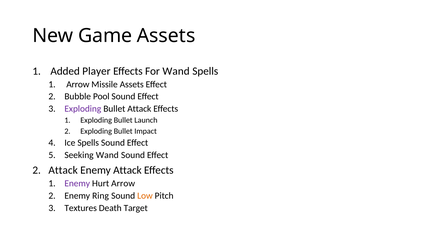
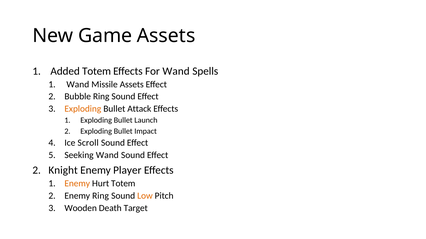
Added Player: Player -> Totem
Arrow at (78, 85): Arrow -> Wand
Bubble Pool: Pool -> Ring
Exploding at (83, 109) colour: purple -> orange
Ice Spells: Spells -> Scroll
Attack at (63, 171): Attack -> Knight
Enemy Attack: Attack -> Player
Enemy at (77, 184) colour: purple -> orange
Hurt Arrow: Arrow -> Totem
Textures: Textures -> Wooden
